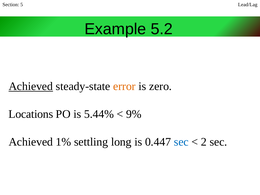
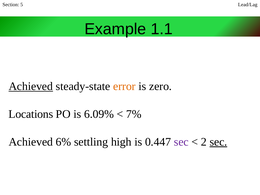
5.2: 5.2 -> 1.1
5.44%: 5.44% -> 6.09%
9%: 9% -> 7%
1%: 1% -> 6%
long: long -> high
sec at (181, 142) colour: blue -> purple
sec at (218, 142) underline: none -> present
